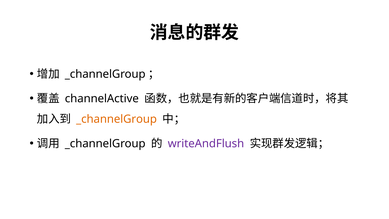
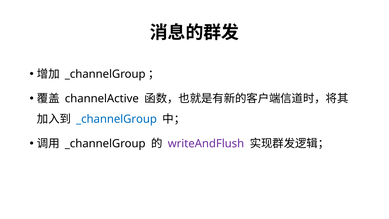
_channelGroup at (117, 119) colour: orange -> blue
